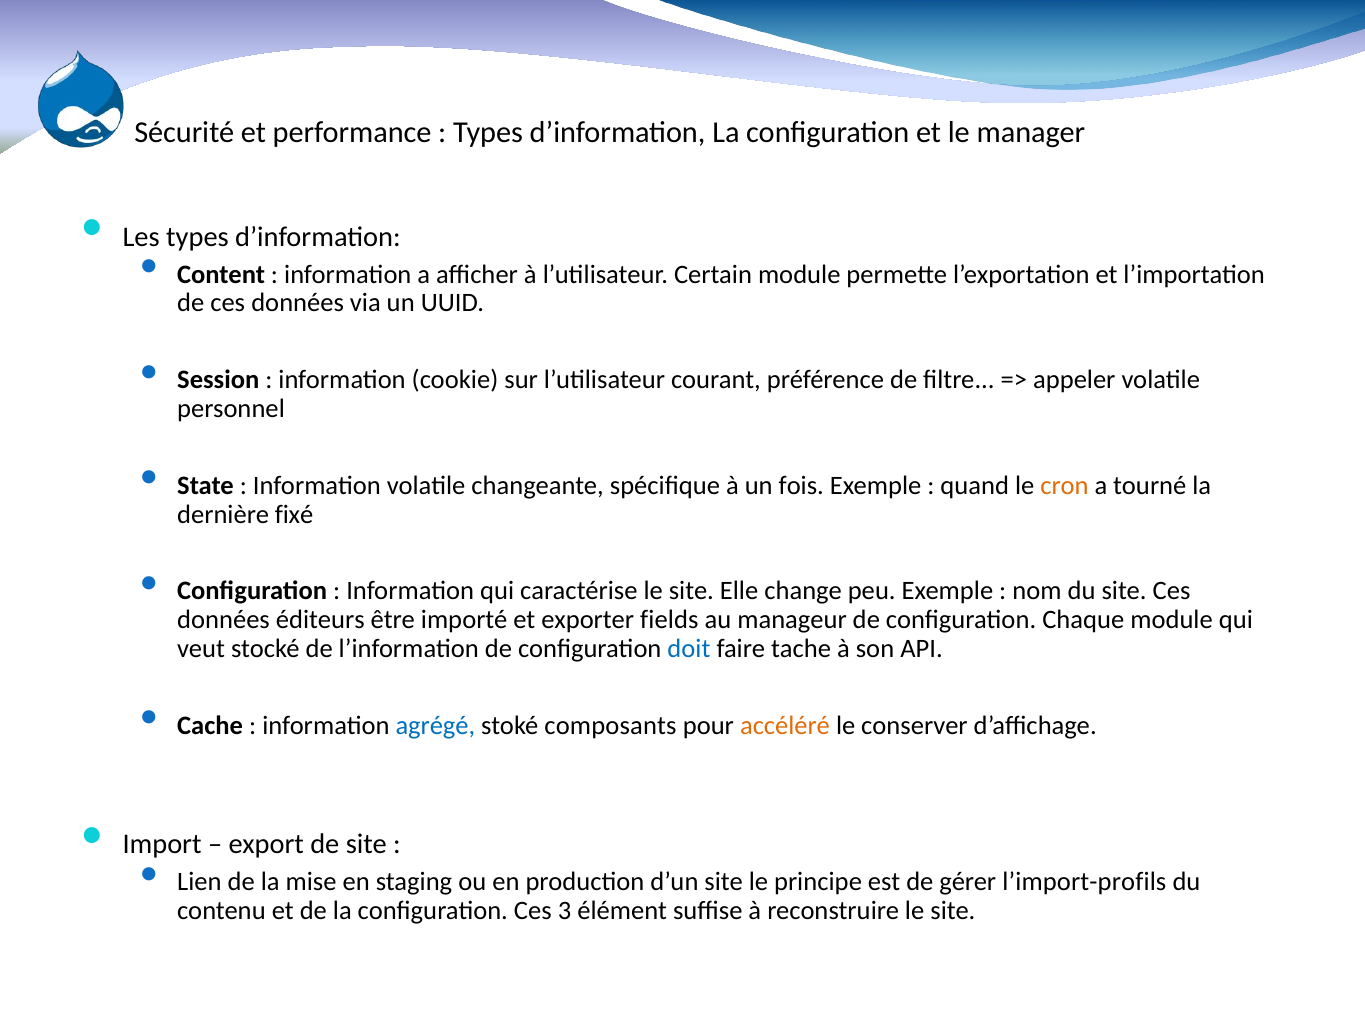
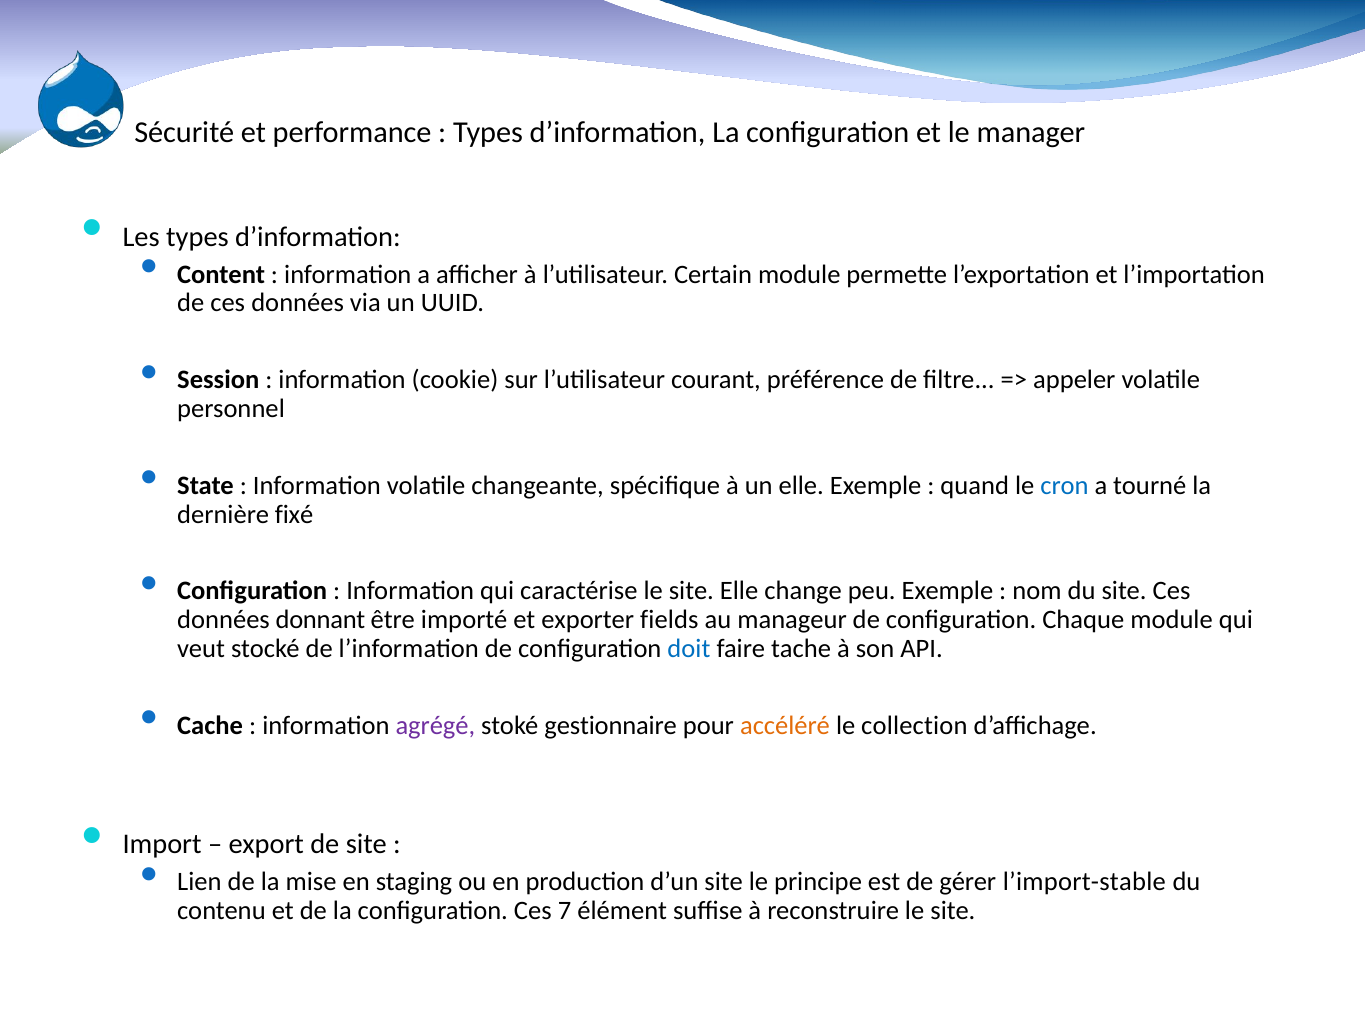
un fois: fois -> elle
cron colour: orange -> blue
éditeurs: éditeurs -> donnant
agrégé colour: blue -> purple
composants: composants -> gestionnaire
conserver: conserver -> collection
l’import-profils: l’import-profils -> l’import-stable
3: 3 -> 7
